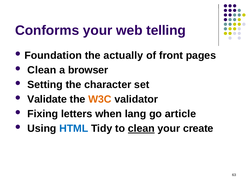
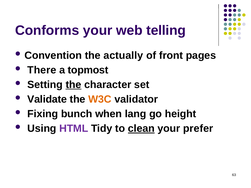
Foundation: Foundation -> Convention
Clean at (42, 70): Clean -> There
browser: browser -> topmost
the at (73, 85) underline: none -> present
letters: letters -> bunch
article: article -> height
HTML colour: blue -> purple
create: create -> prefer
